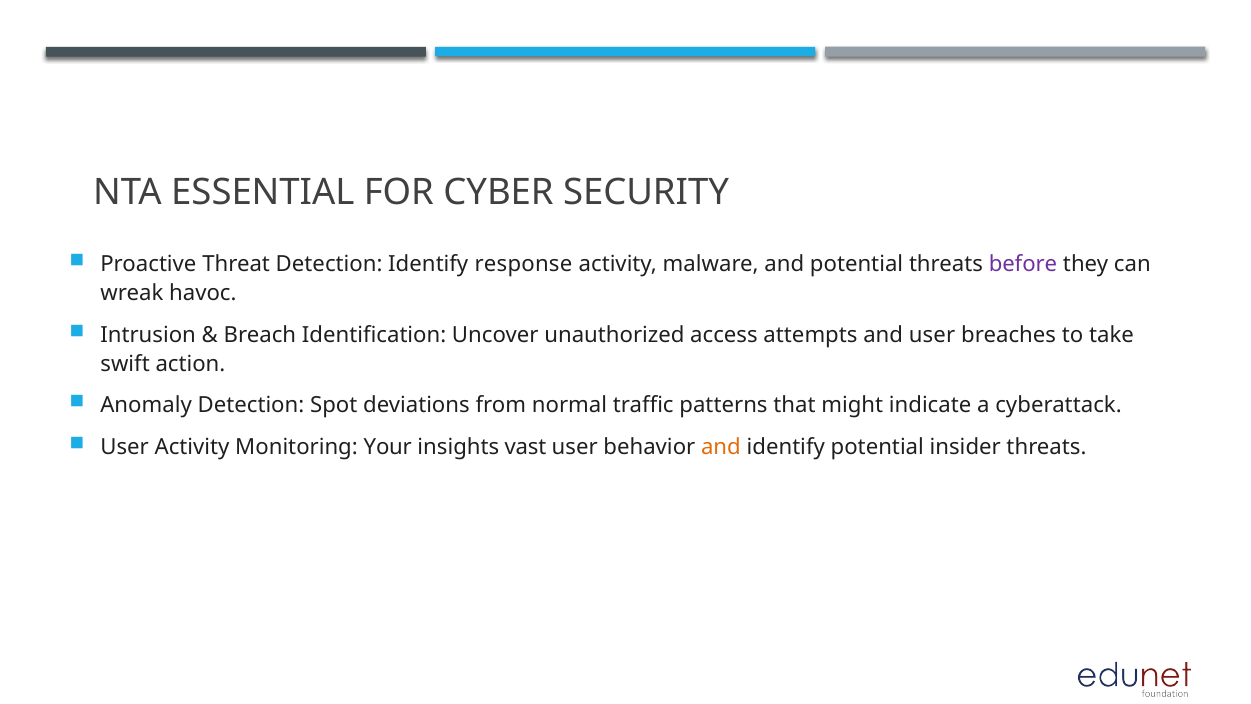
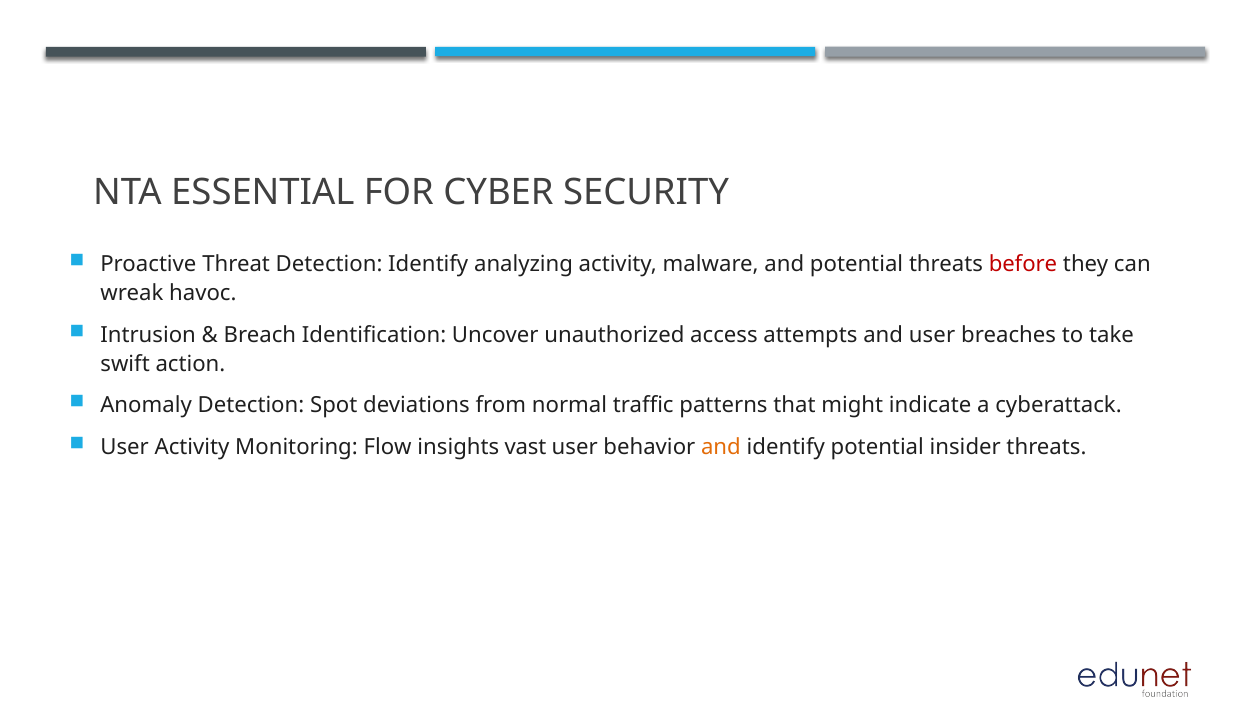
response: response -> analyzing
before colour: purple -> red
Your: Your -> Flow
